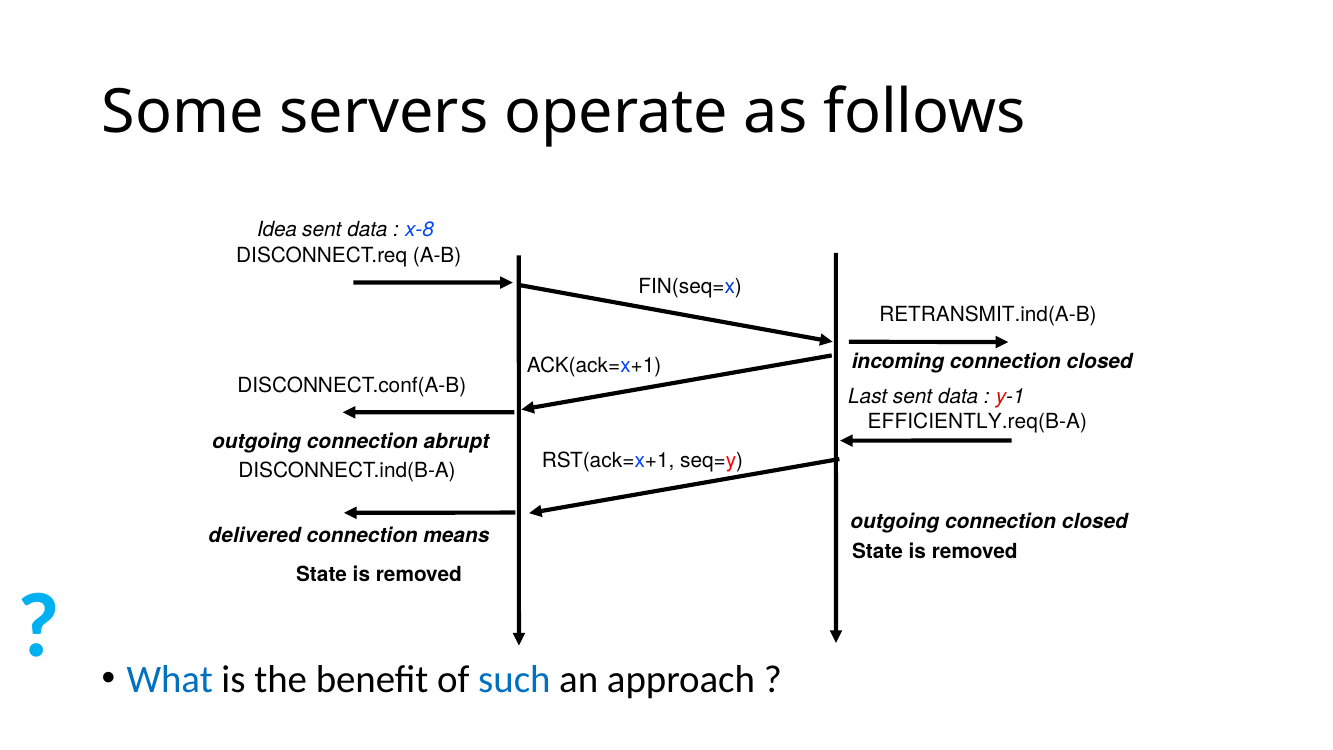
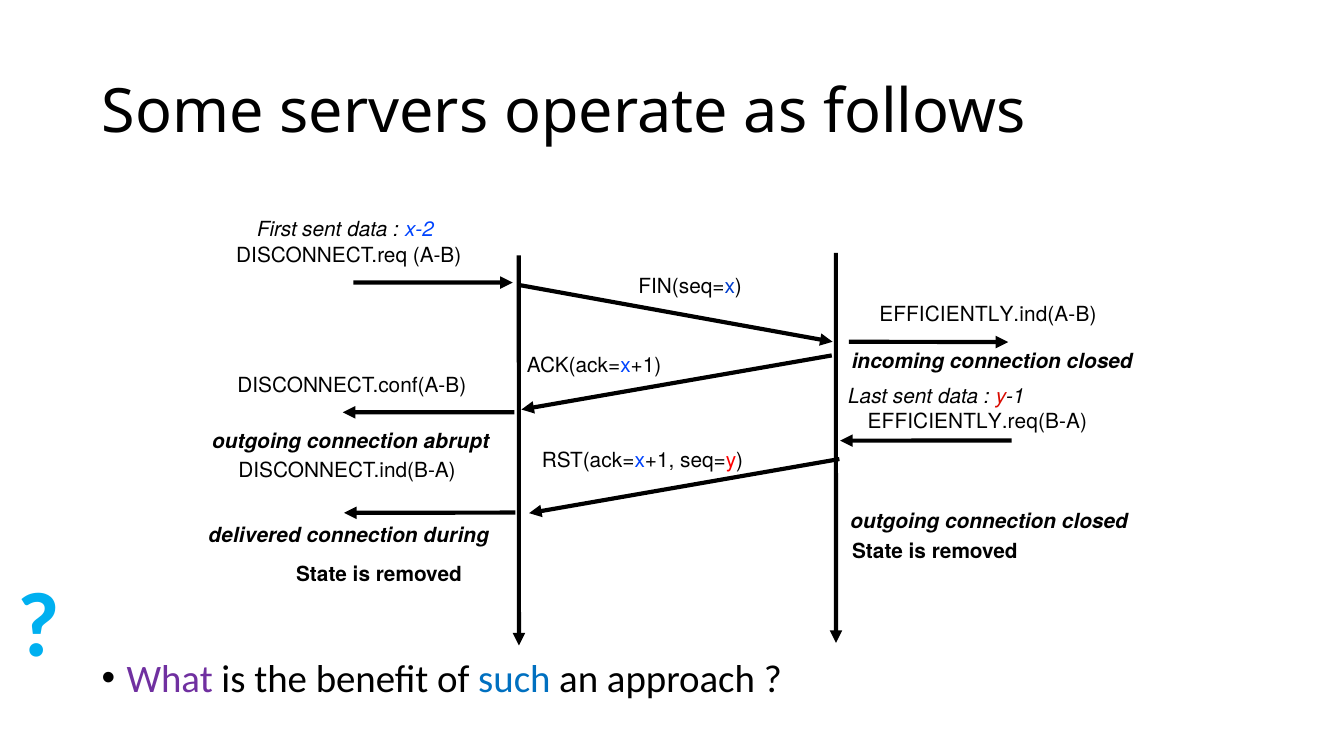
Idea: Idea -> First
x-8: x-8 -> x-2
RETRANSMIT.ind(A-B: RETRANSMIT.ind(A-B -> EFFICIENTLY.ind(A-B
means: means -> during
What colour: blue -> purple
